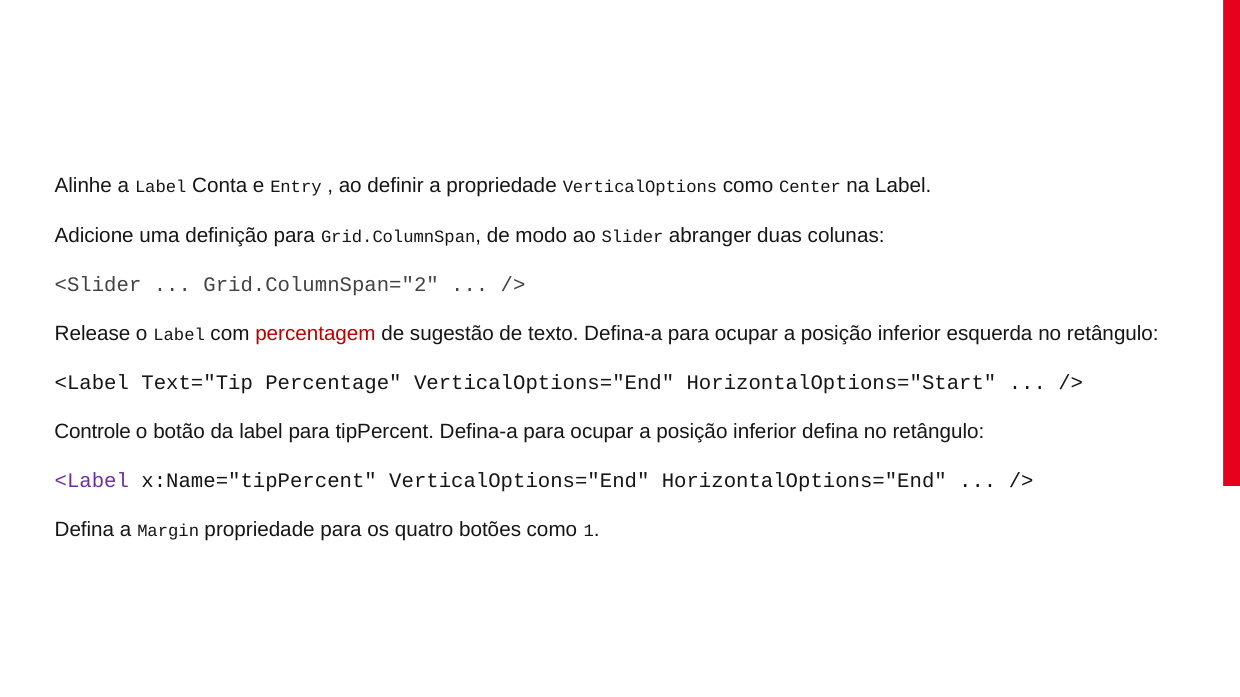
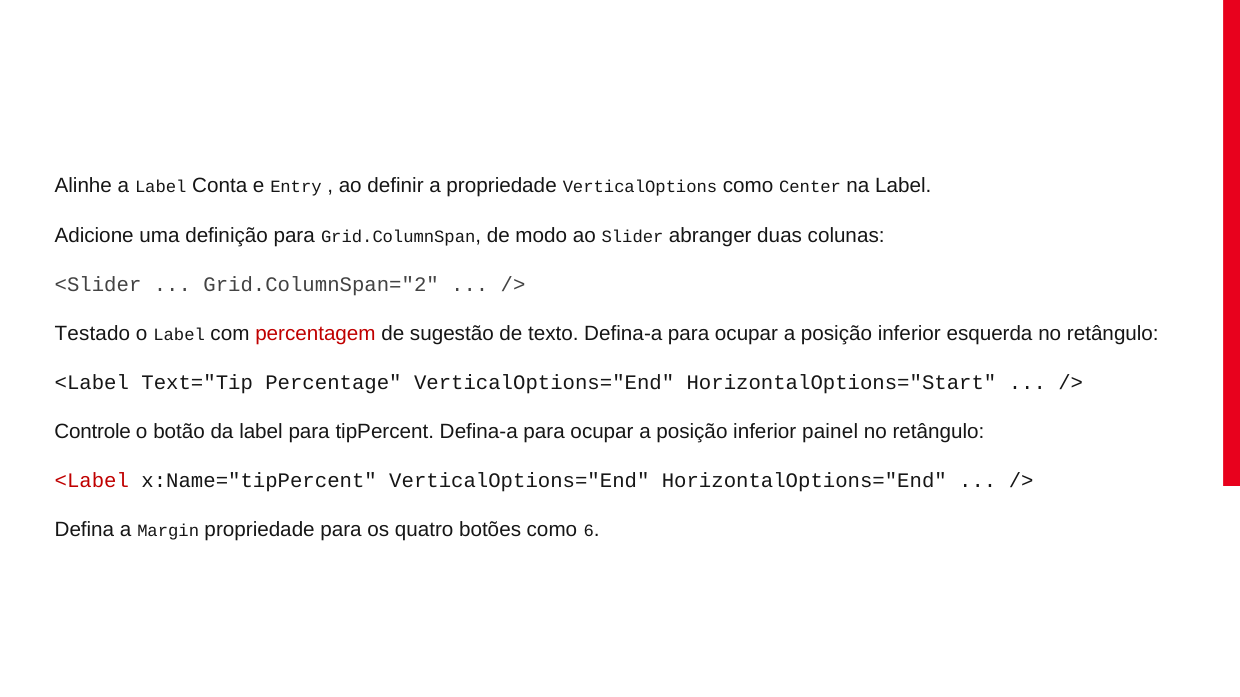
Release: Release -> Testado
inferior defina: defina -> painel
<Label at (92, 481) colour: purple -> red
1: 1 -> 6
